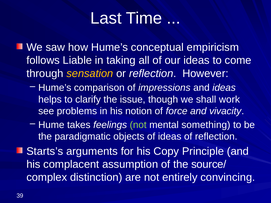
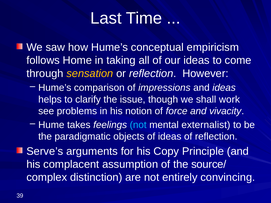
Liable: Liable -> Home
not at (138, 125) colour: light green -> light blue
something: something -> externalist
Starts’s: Starts’s -> Serve’s
